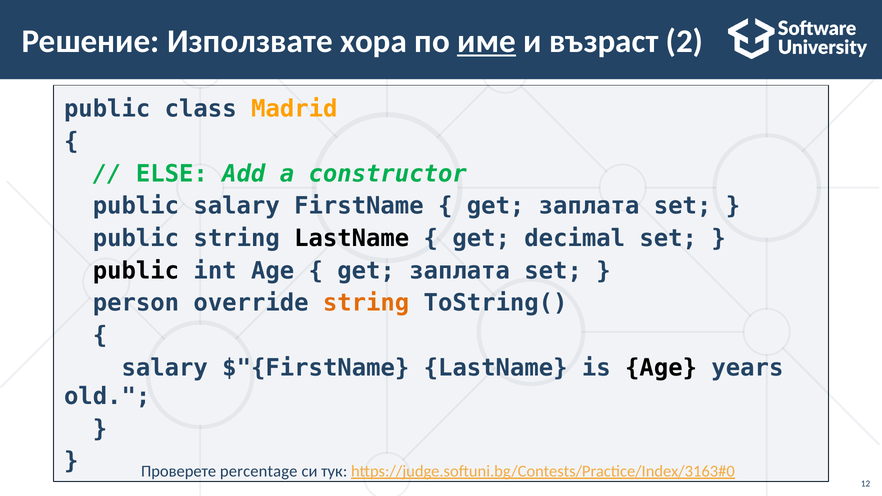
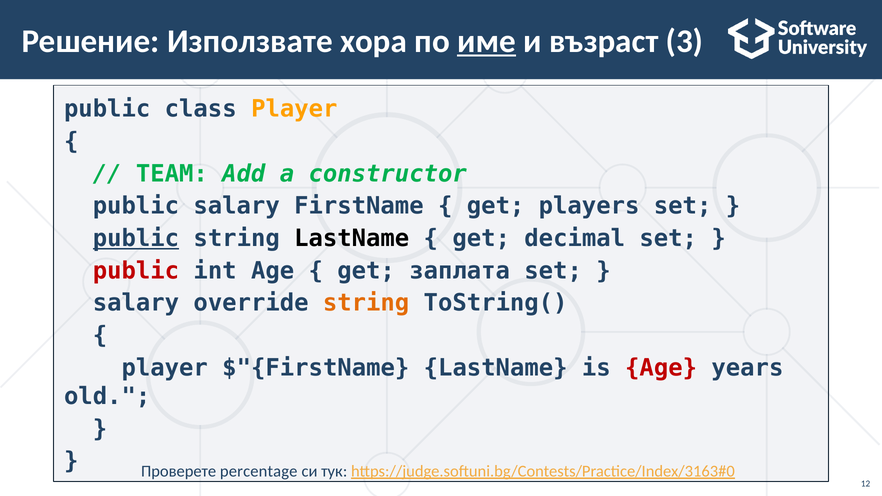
2: 2 -> 3
class Madrid: Madrid -> Player
ELSE: ELSE -> TEAM
заплата at (589, 206): заплата -> players
public at (136, 238) underline: none -> present
public at (136, 271) colour: black -> red
person at (136, 303): person -> salary
salary at (165, 368): salary -> player
Age at (661, 368) colour: black -> red
